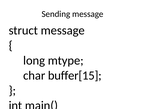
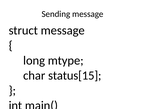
buffer[15: buffer[15 -> status[15
